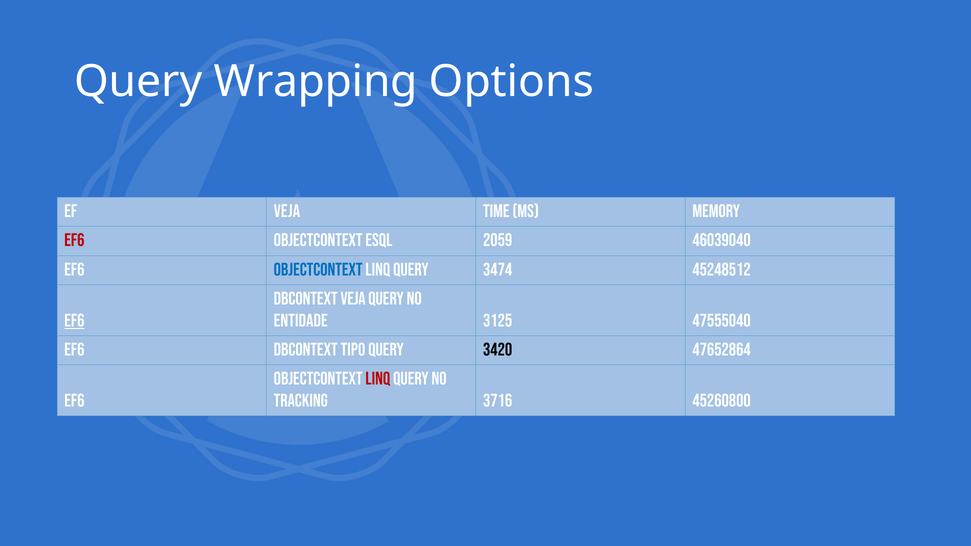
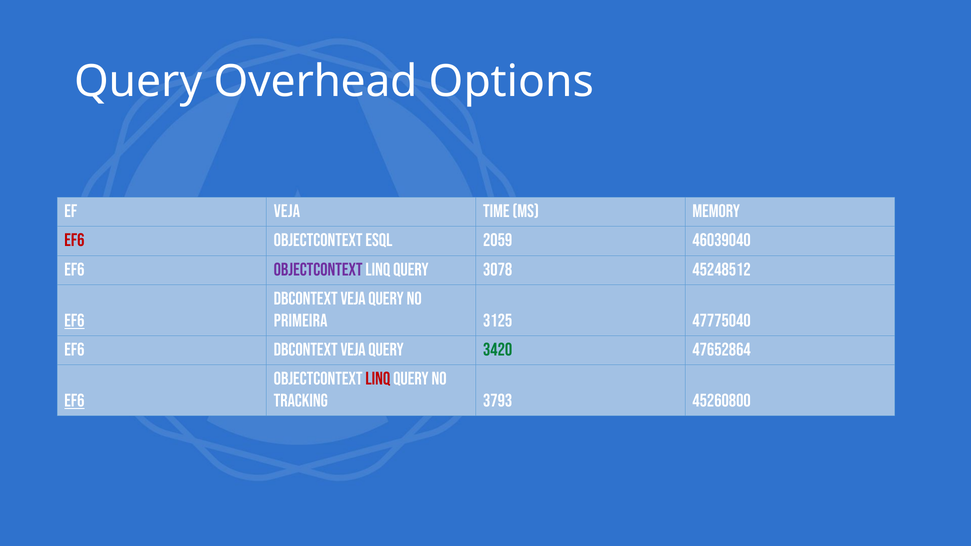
Wrapping: Wrapping -> Overhead
ObjectContext at (318, 270) colour: blue -> purple
3474: 3474 -> 3078
Entidade: Entidade -> Primeira
47555040: 47555040 -> 47775040
Tipo at (353, 350): Tipo -> Veja
3420 colour: black -> green
EF6 at (74, 401) underline: none -> present
3716: 3716 -> 3793
